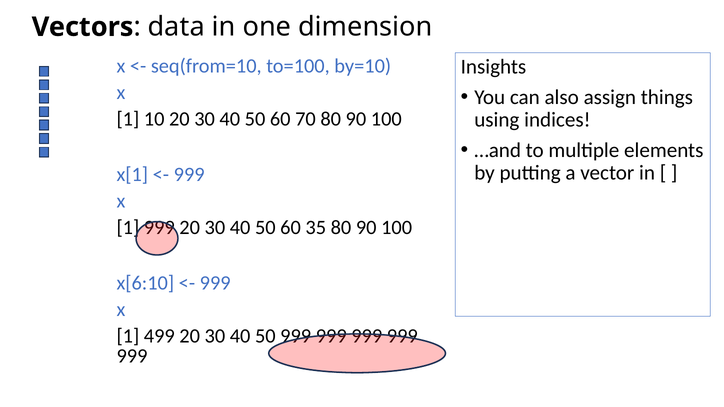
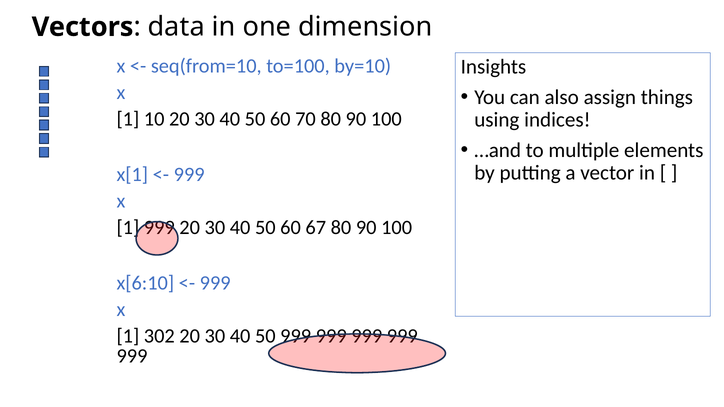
35: 35 -> 67
499: 499 -> 302
